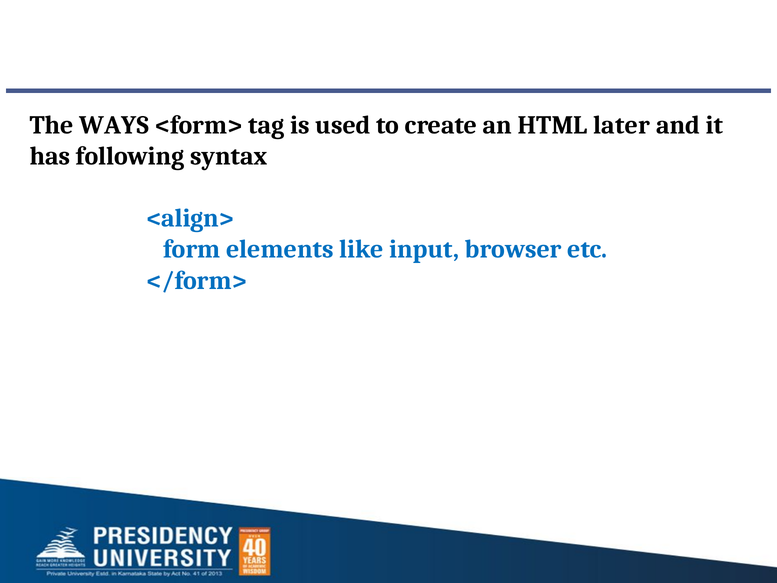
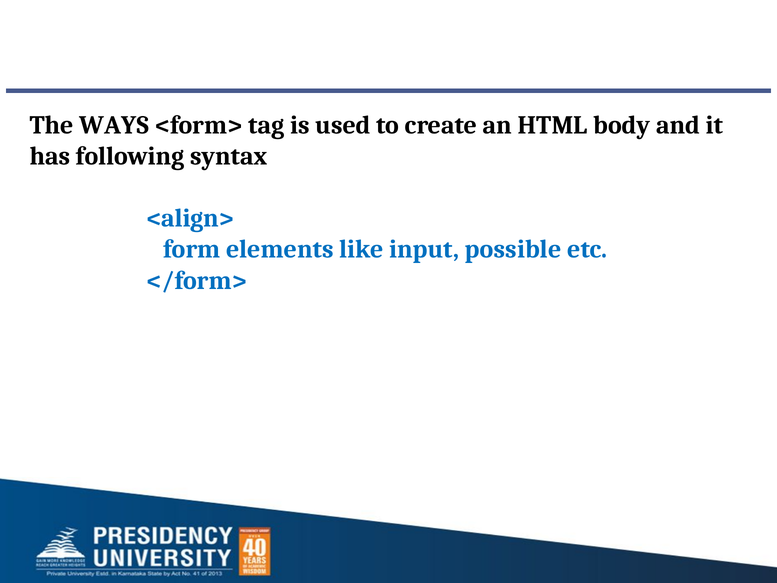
later: later -> body
browser: browser -> possible
